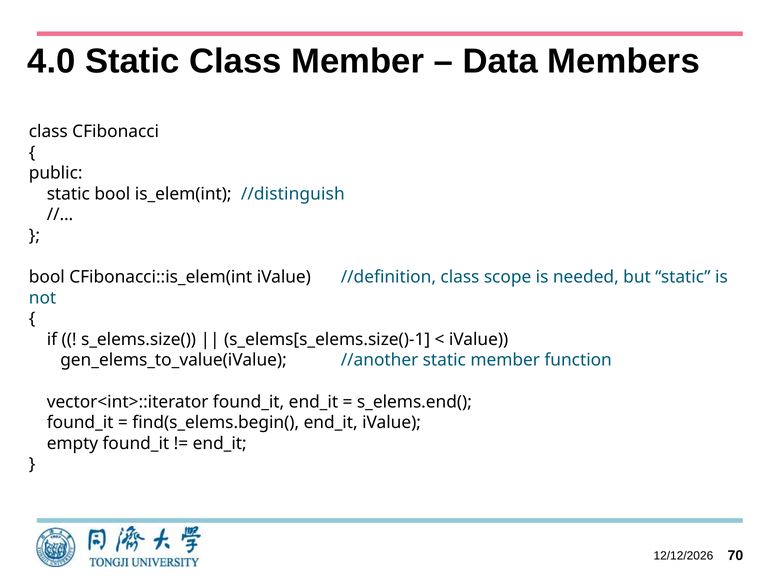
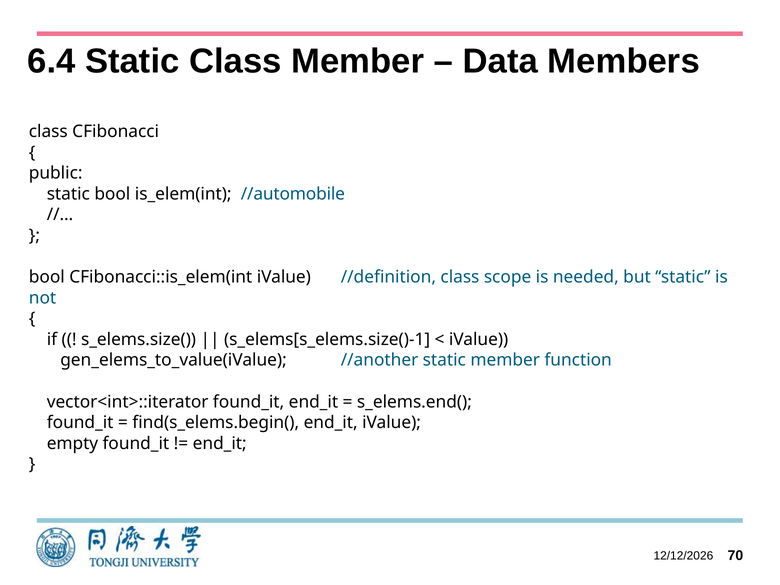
4.0: 4.0 -> 6.4
//distinguish: //distinguish -> //automobile
